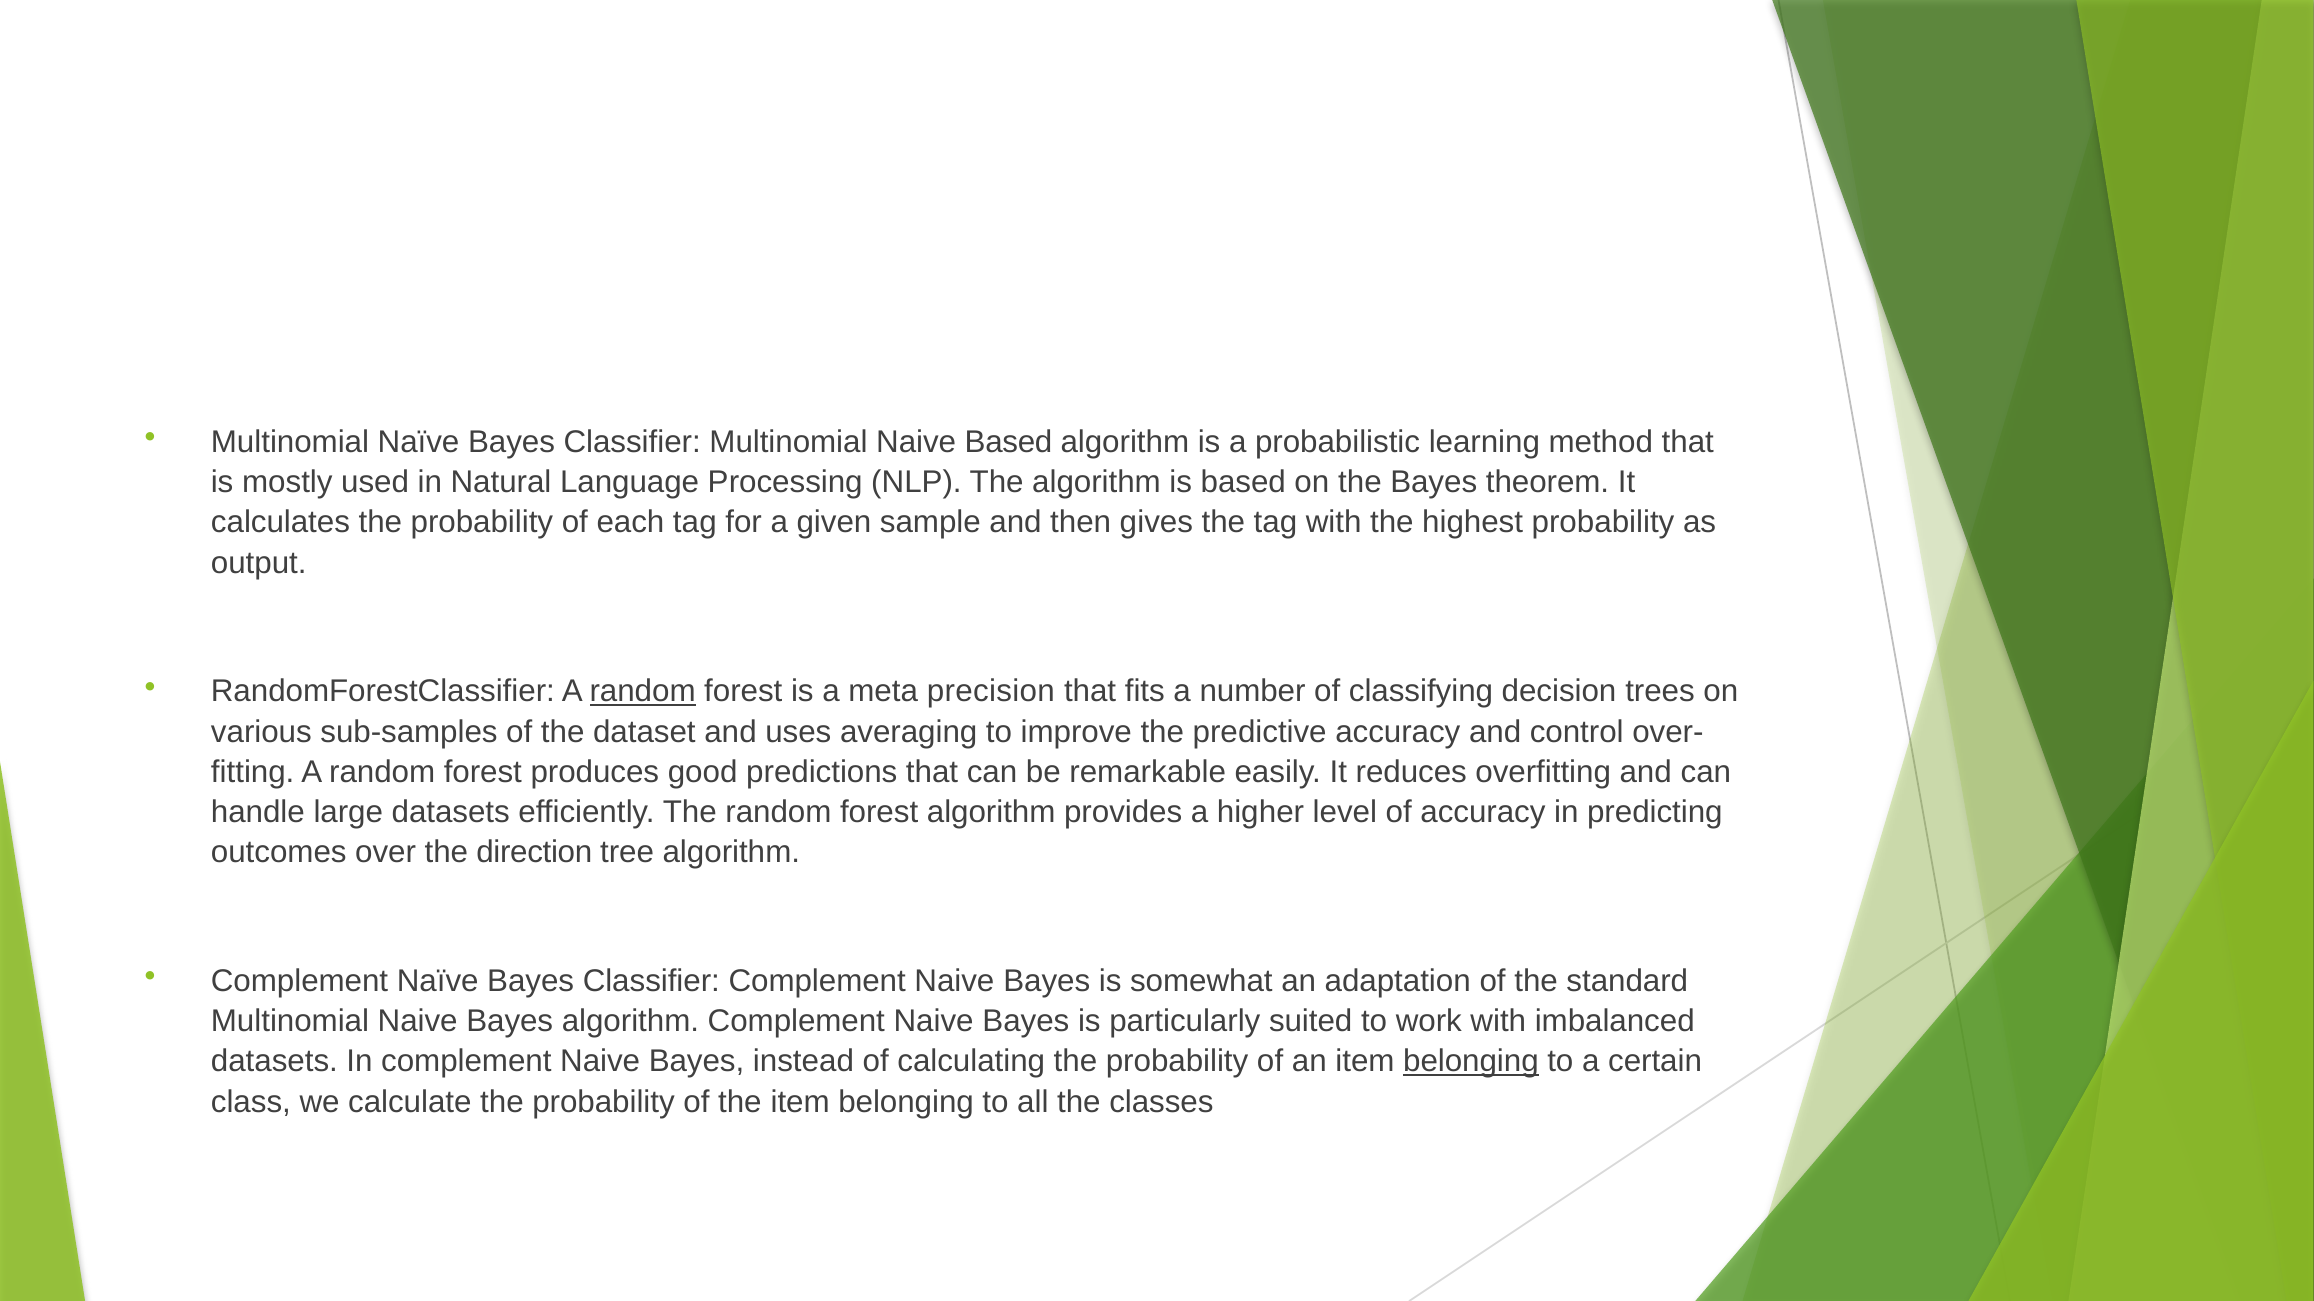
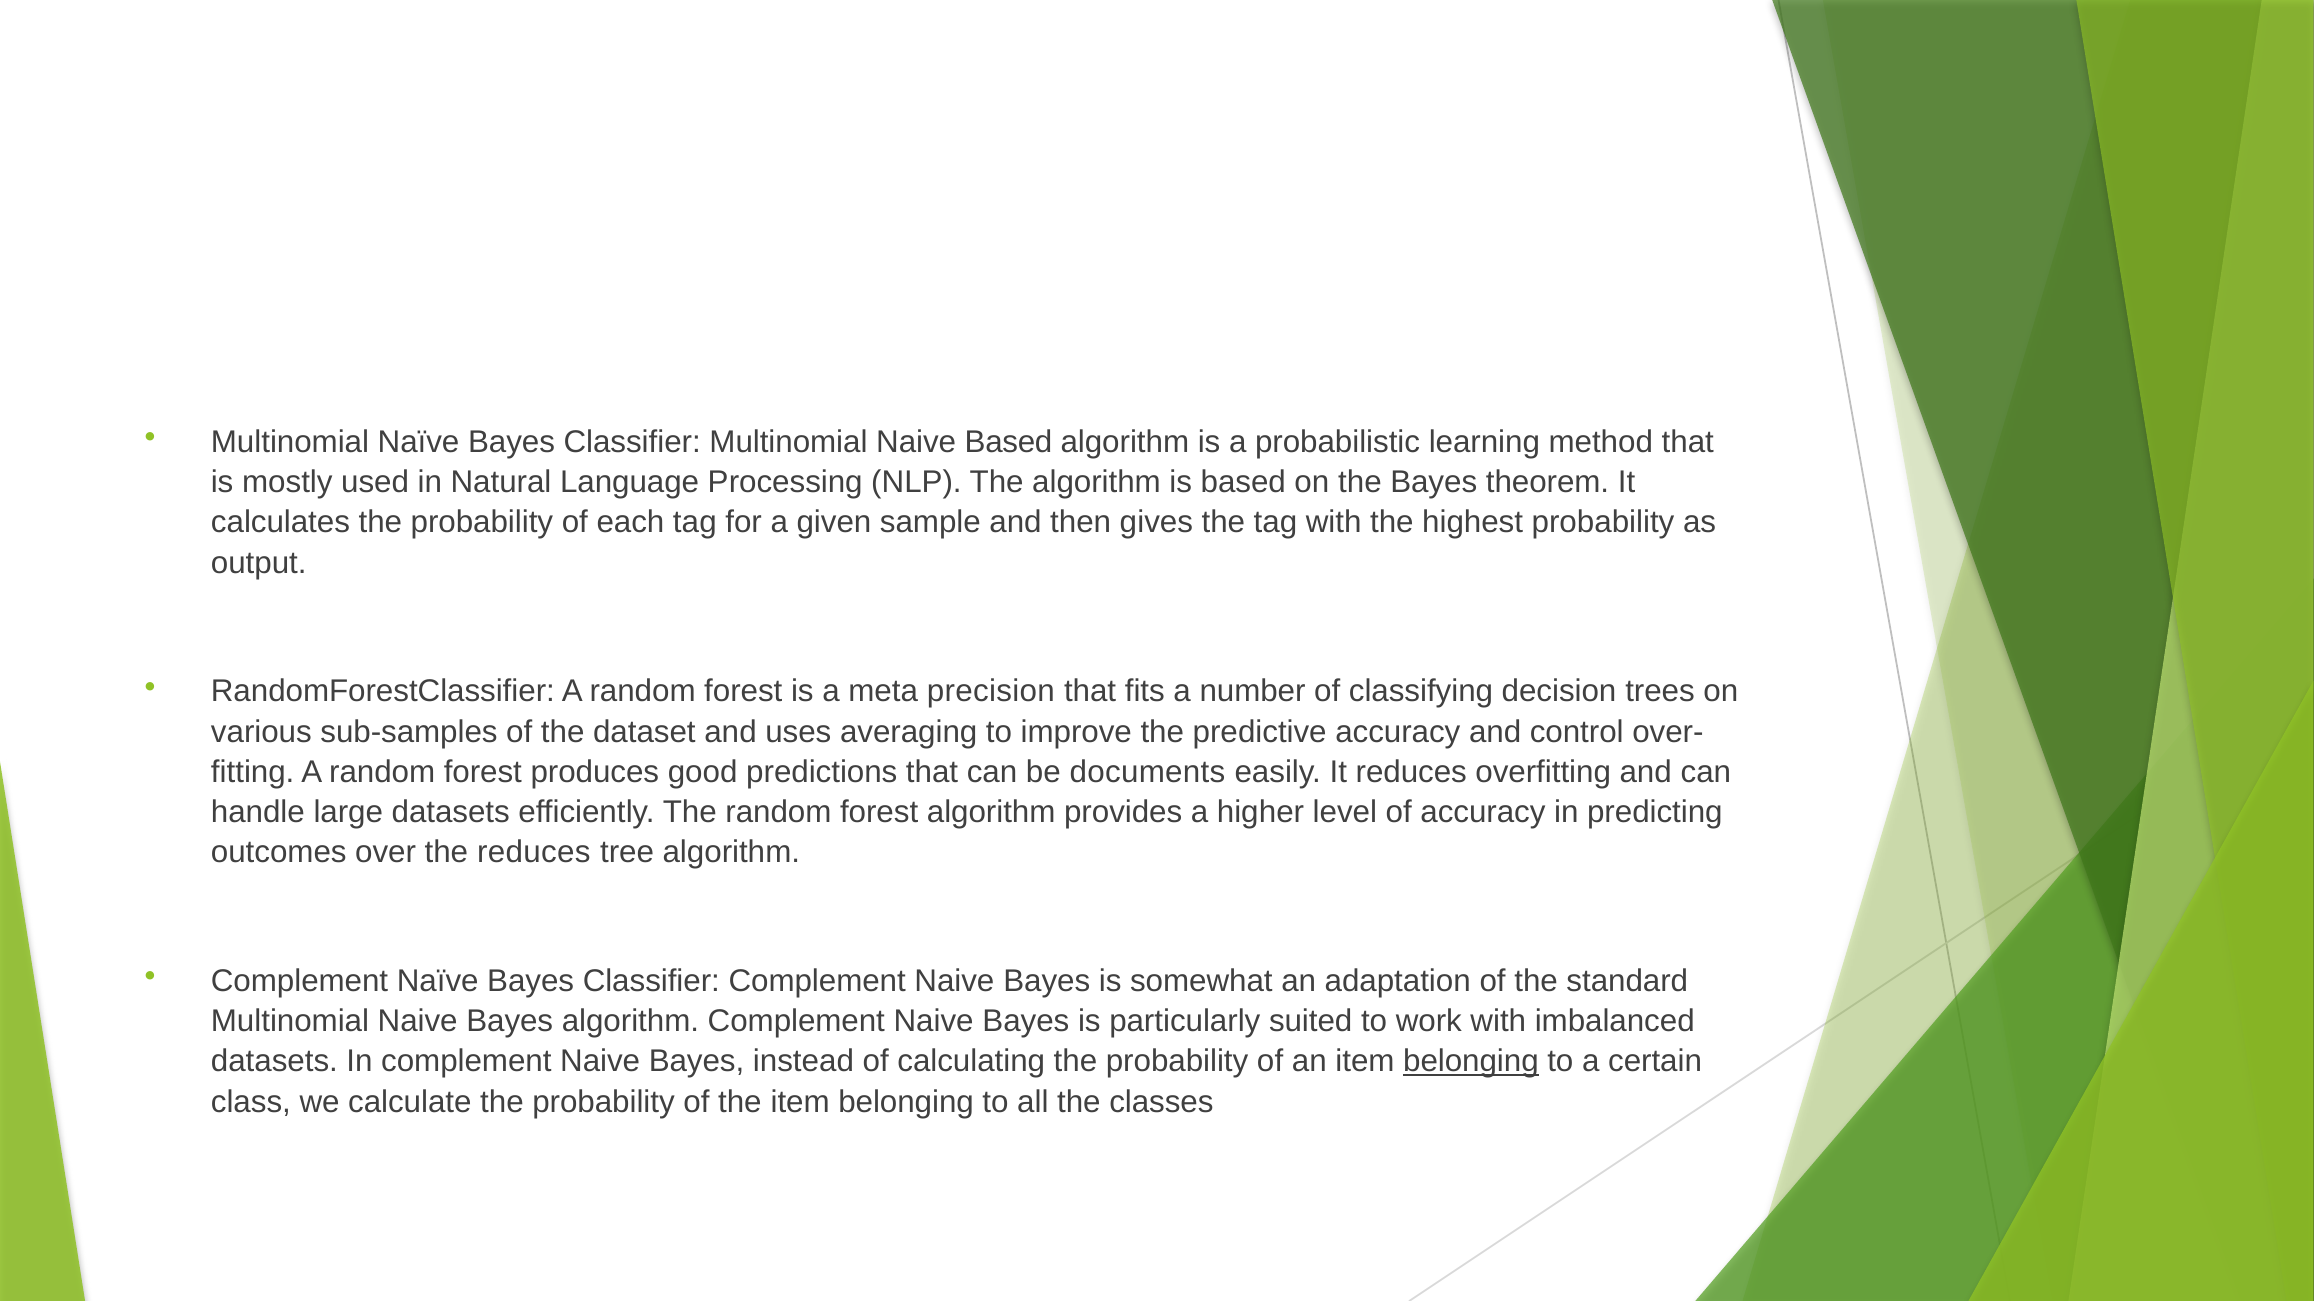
random at (643, 692) underline: present -> none
remarkable: remarkable -> documents
the direction: direction -> reduces
